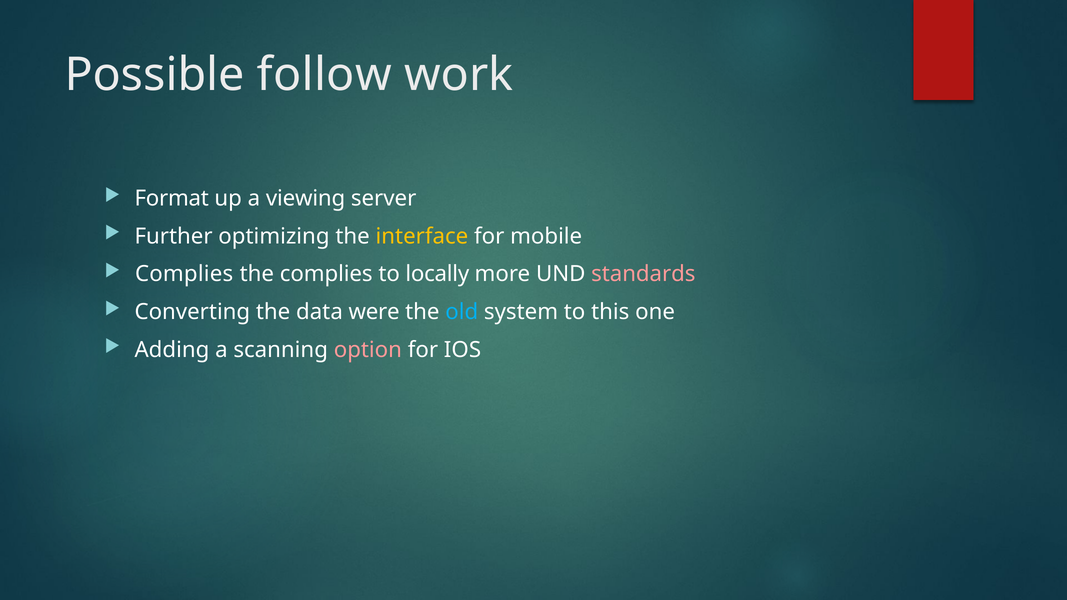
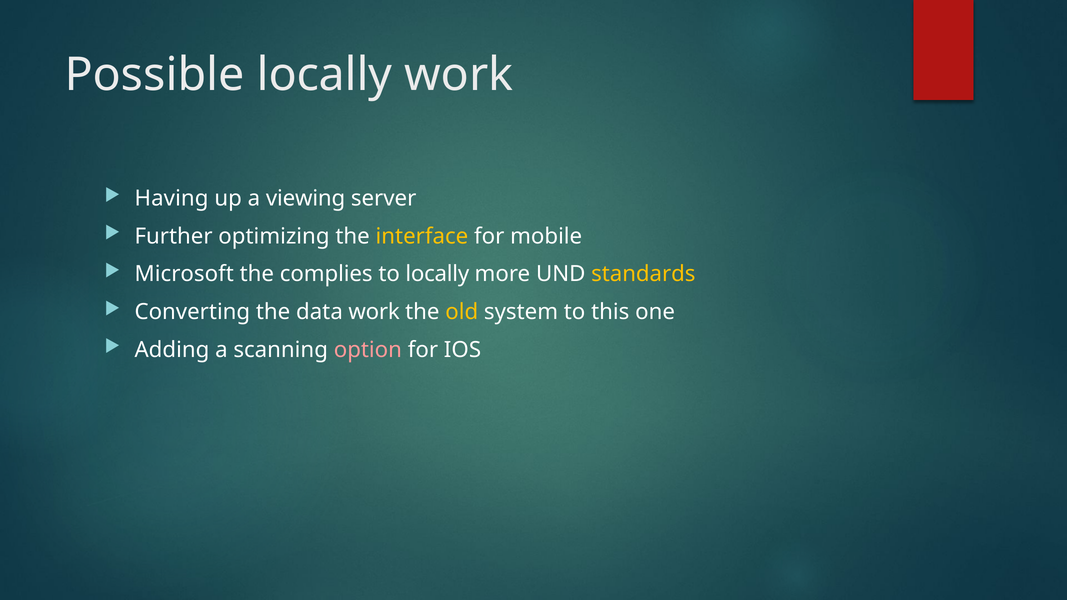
Possible follow: follow -> locally
Format: Format -> Having
Complies at (184, 274): Complies -> Microsoft
standards colour: pink -> yellow
data were: were -> work
old colour: light blue -> yellow
